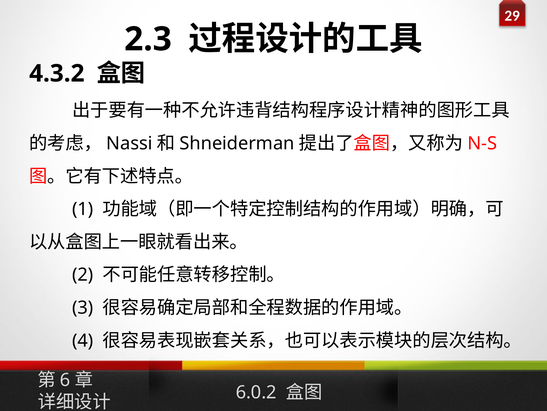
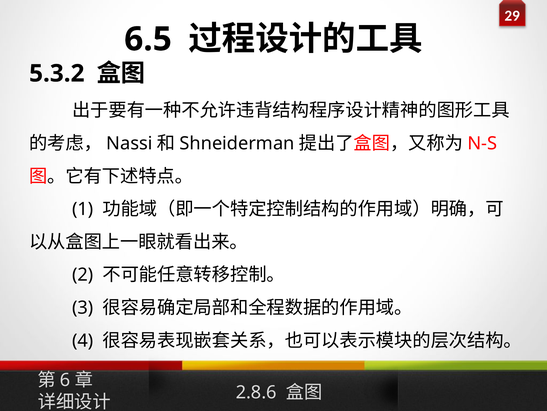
2.3: 2.3 -> 6.5
4.3.2: 4.3.2 -> 5.3.2
6.0.2: 6.0.2 -> 2.8.6
